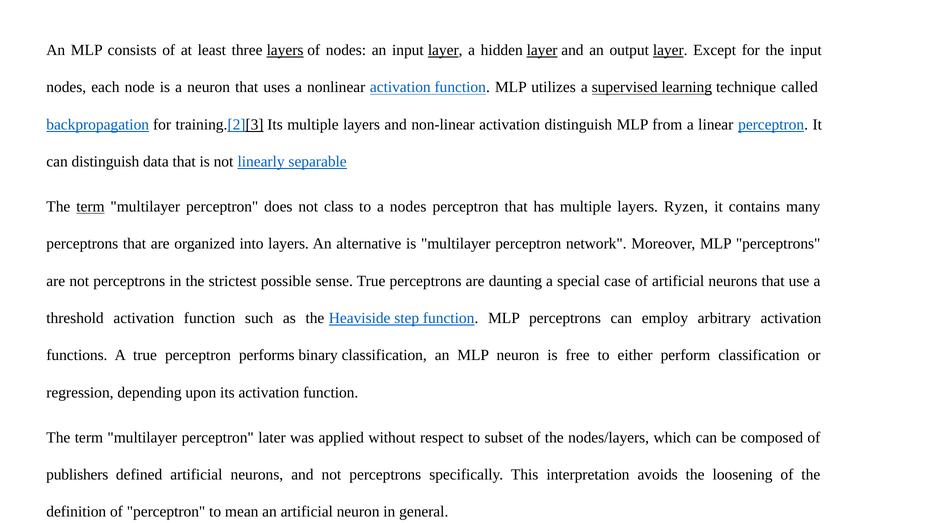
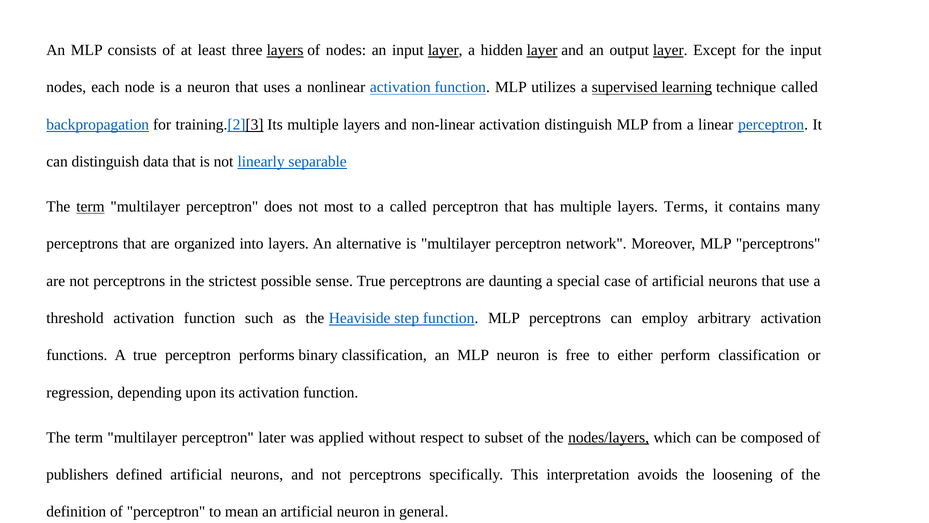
class: class -> most
a nodes: nodes -> called
Ryzen: Ryzen -> Terms
nodes/layers underline: none -> present
